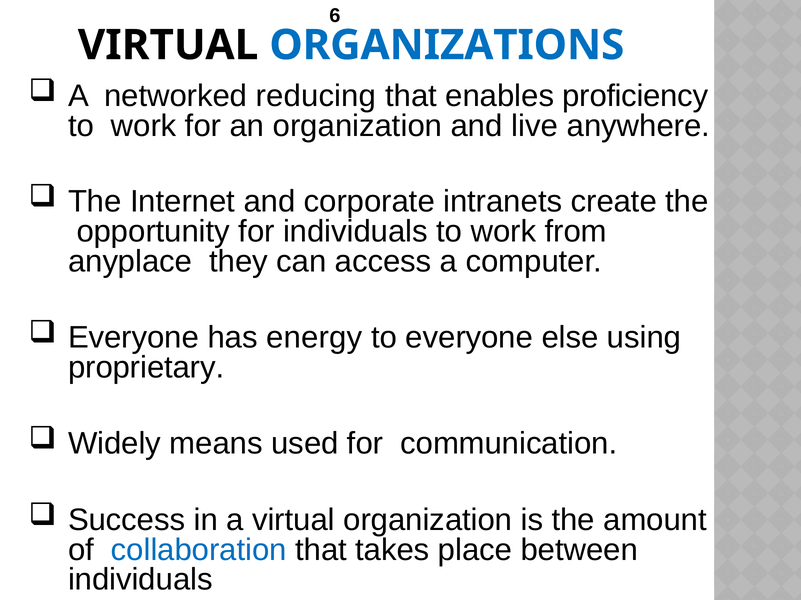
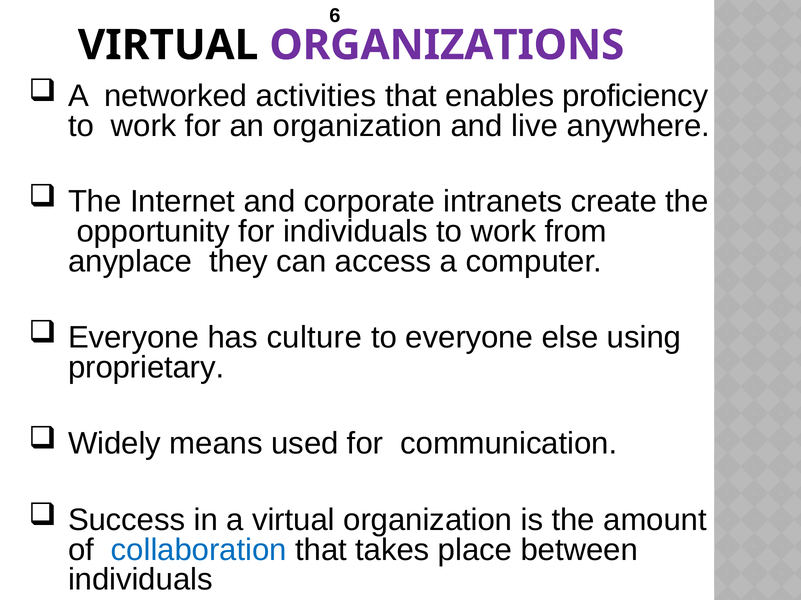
ORGANIZATIONS colour: blue -> purple
reducing: reducing -> activities
energy: energy -> culture
